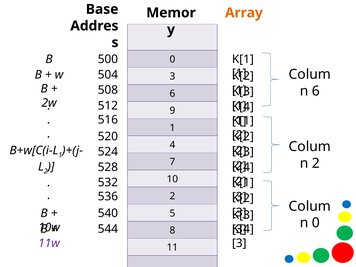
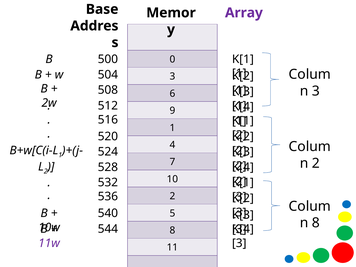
Array colour: orange -> purple
6 at (316, 91): 6 -> 3
0 at (316, 223): 0 -> 8
